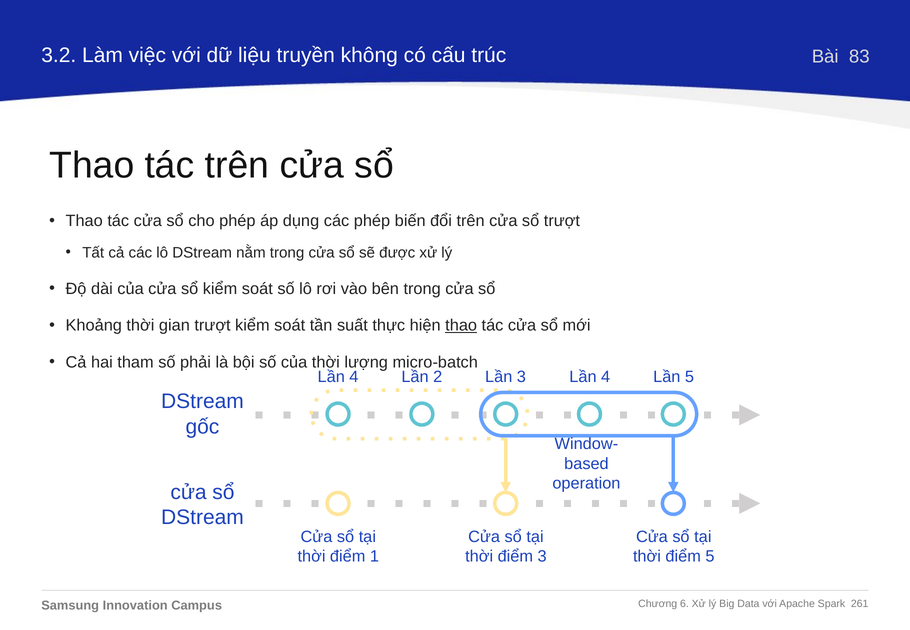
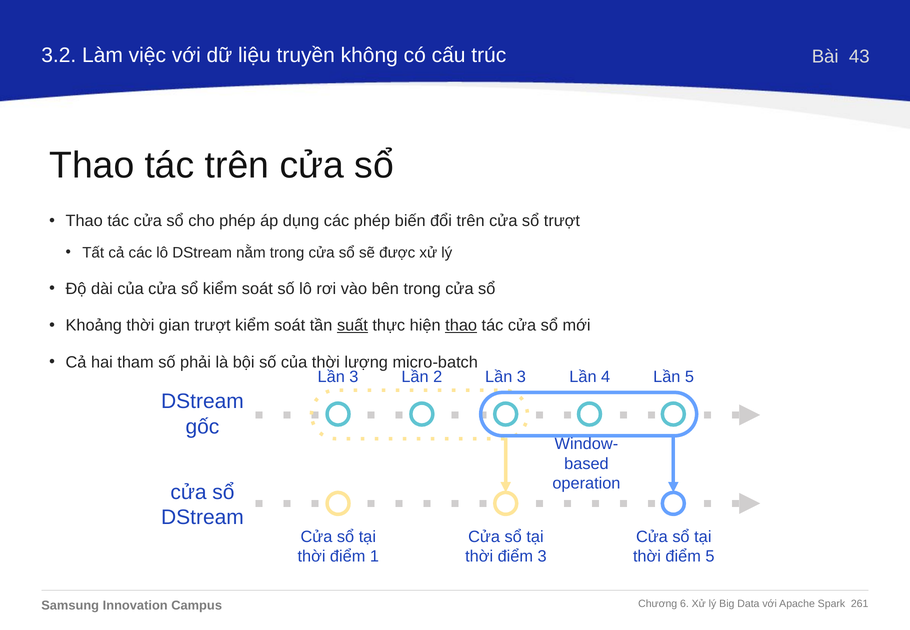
83: 83 -> 43
suất underline: none -> present
4 at (354, 377): 4 -> 3
